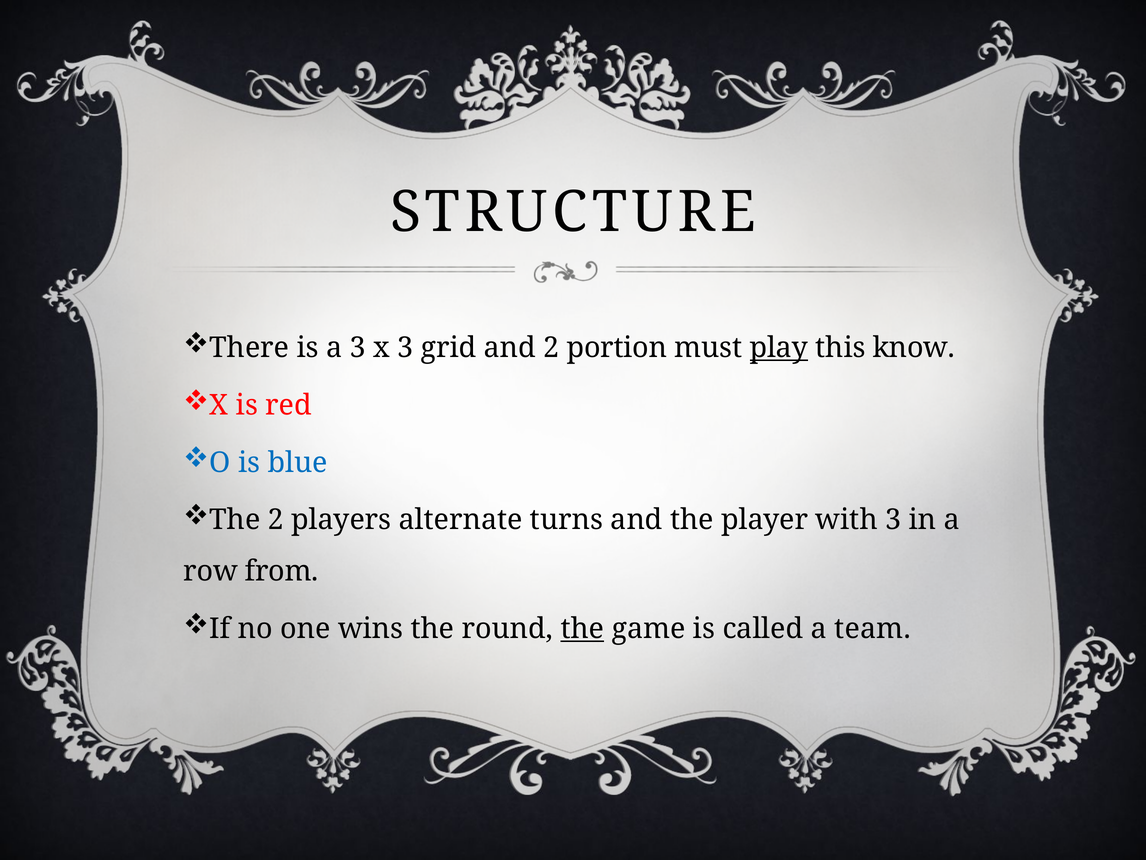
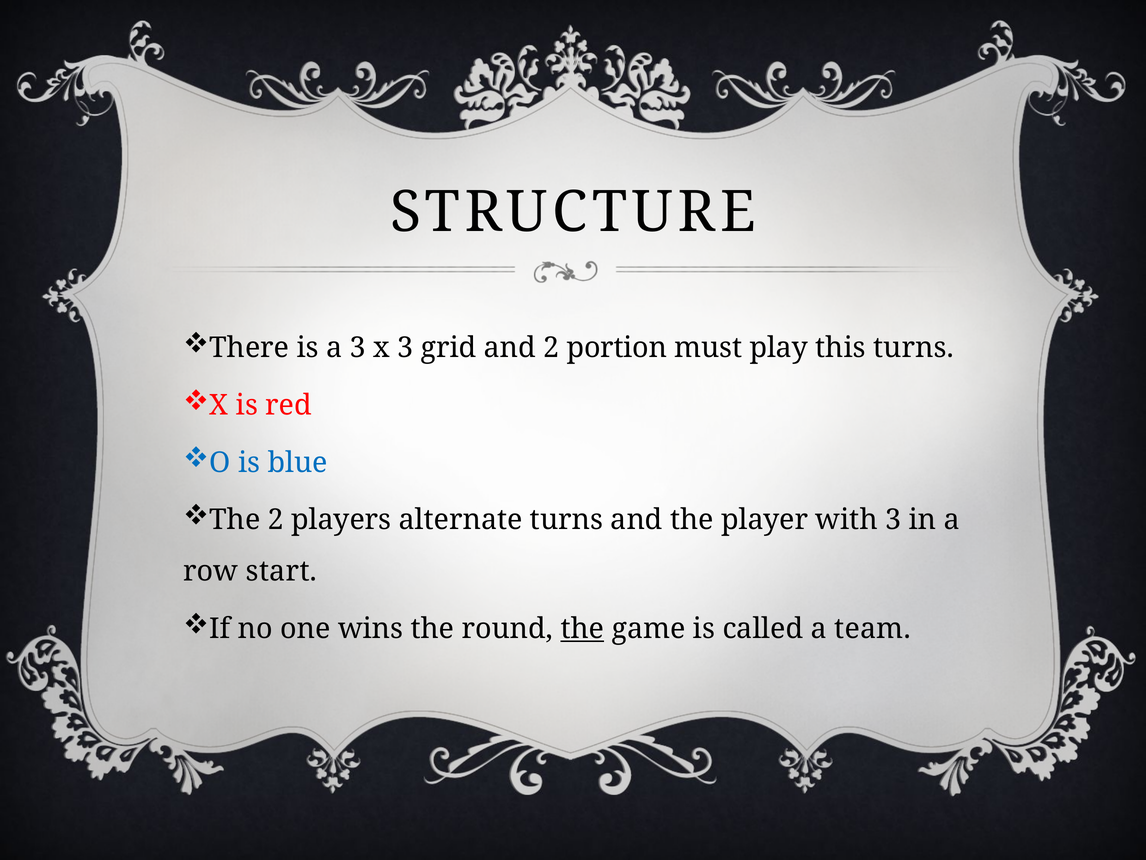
play underline: present -> none
this know: know -> turns
from: from -> start
